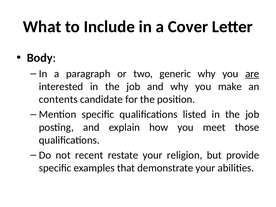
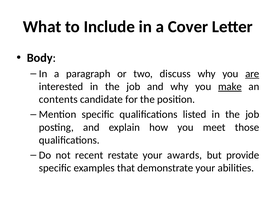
generic: generic -> discuss
make underline: none -> present
religion: religion -> awards
